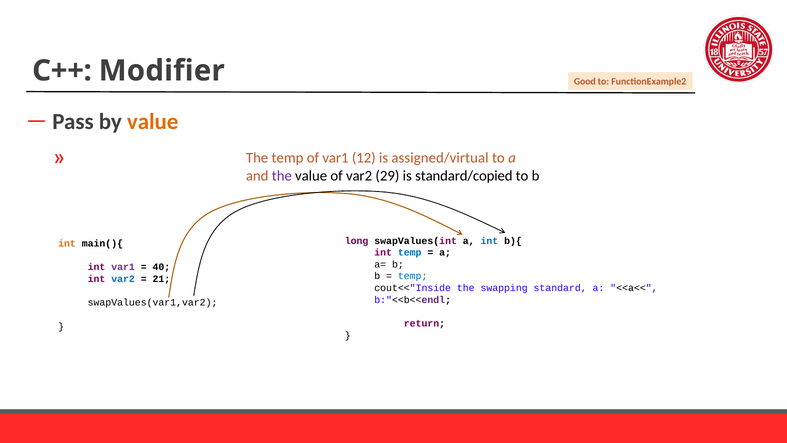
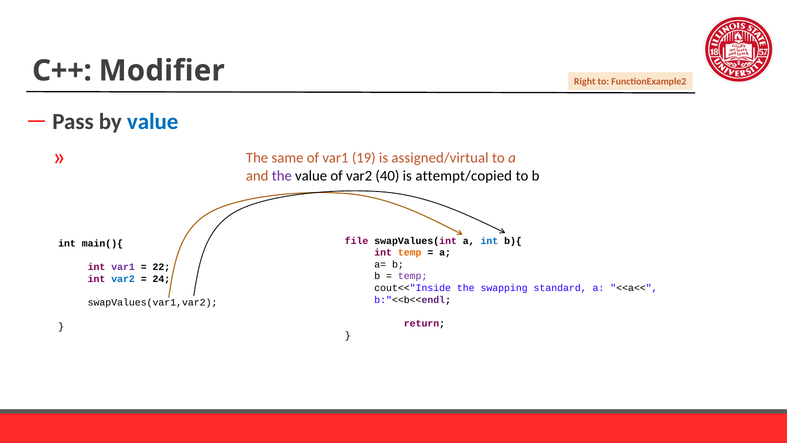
Good: Good -> Right
value at (153, 122) colour: orange -> blue
The temp: temp -> same
12: 12 -> 19
29: 29 -> 40
standard/copied: standard/copied -> attempt/copied
long: long -> file
int at (67, 243) colour: orange -> black
temp at (410, 252) colour: blue -> orange
40: 40 -> 22
temp at (413, 276) colour: blue -> purple
21: 21 -> 24
